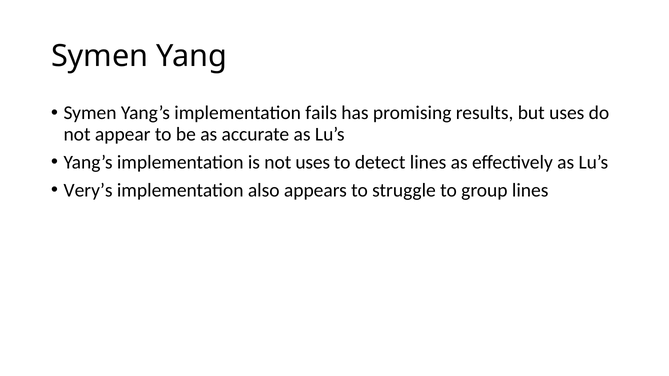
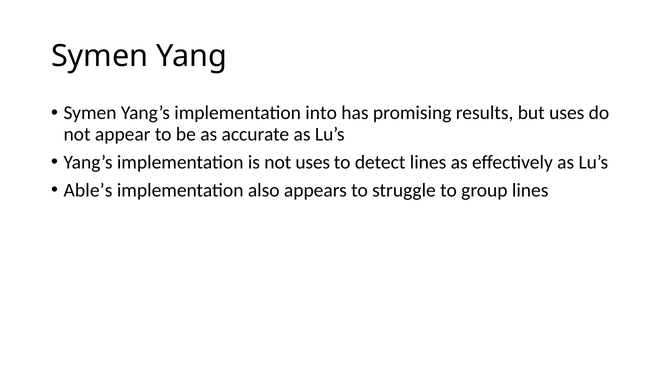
fails: fails -> into
Very’s: Very’s -> Able’s
